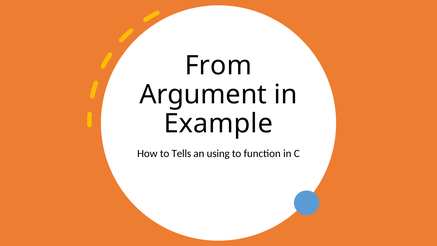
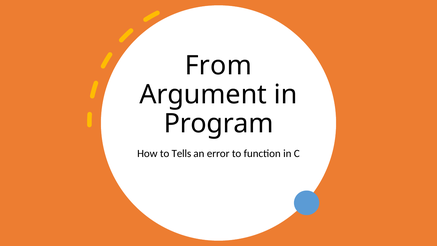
Example: Example -> Program
using: using -> error
